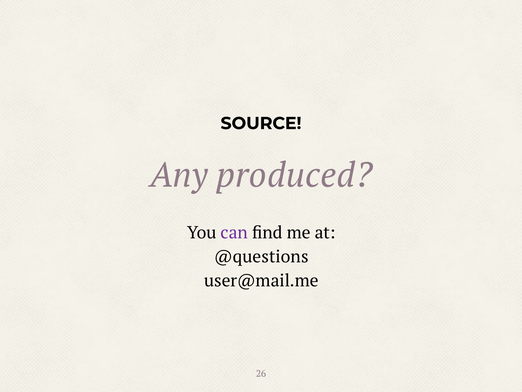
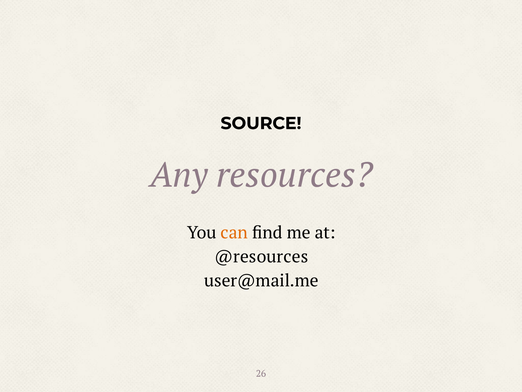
produced: produced -> resources
can colour: purple -> orange
@questions: @questions -> @resources
